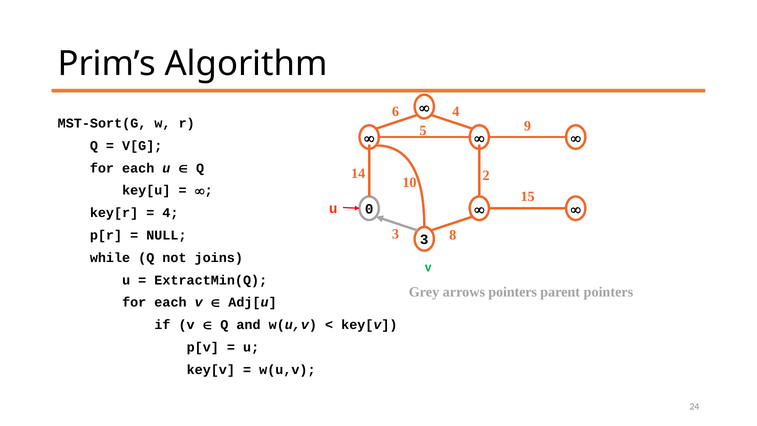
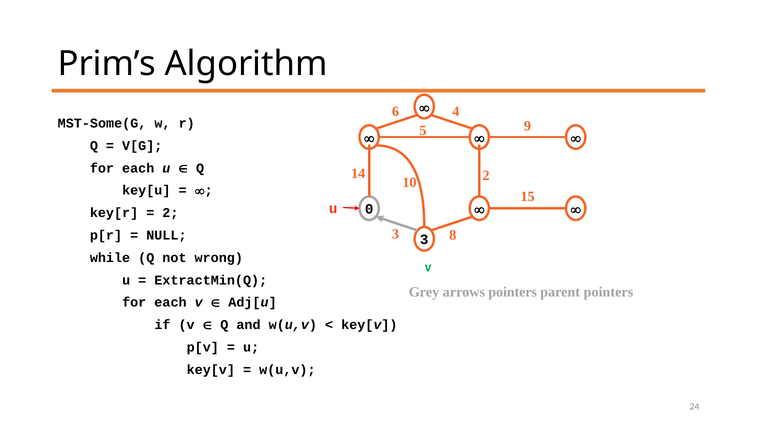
MST-Sort(G: MST-Sort(G -> MST-Some(G
4 at (170, 213): 4 -> 2
joins: joins -> wrong
